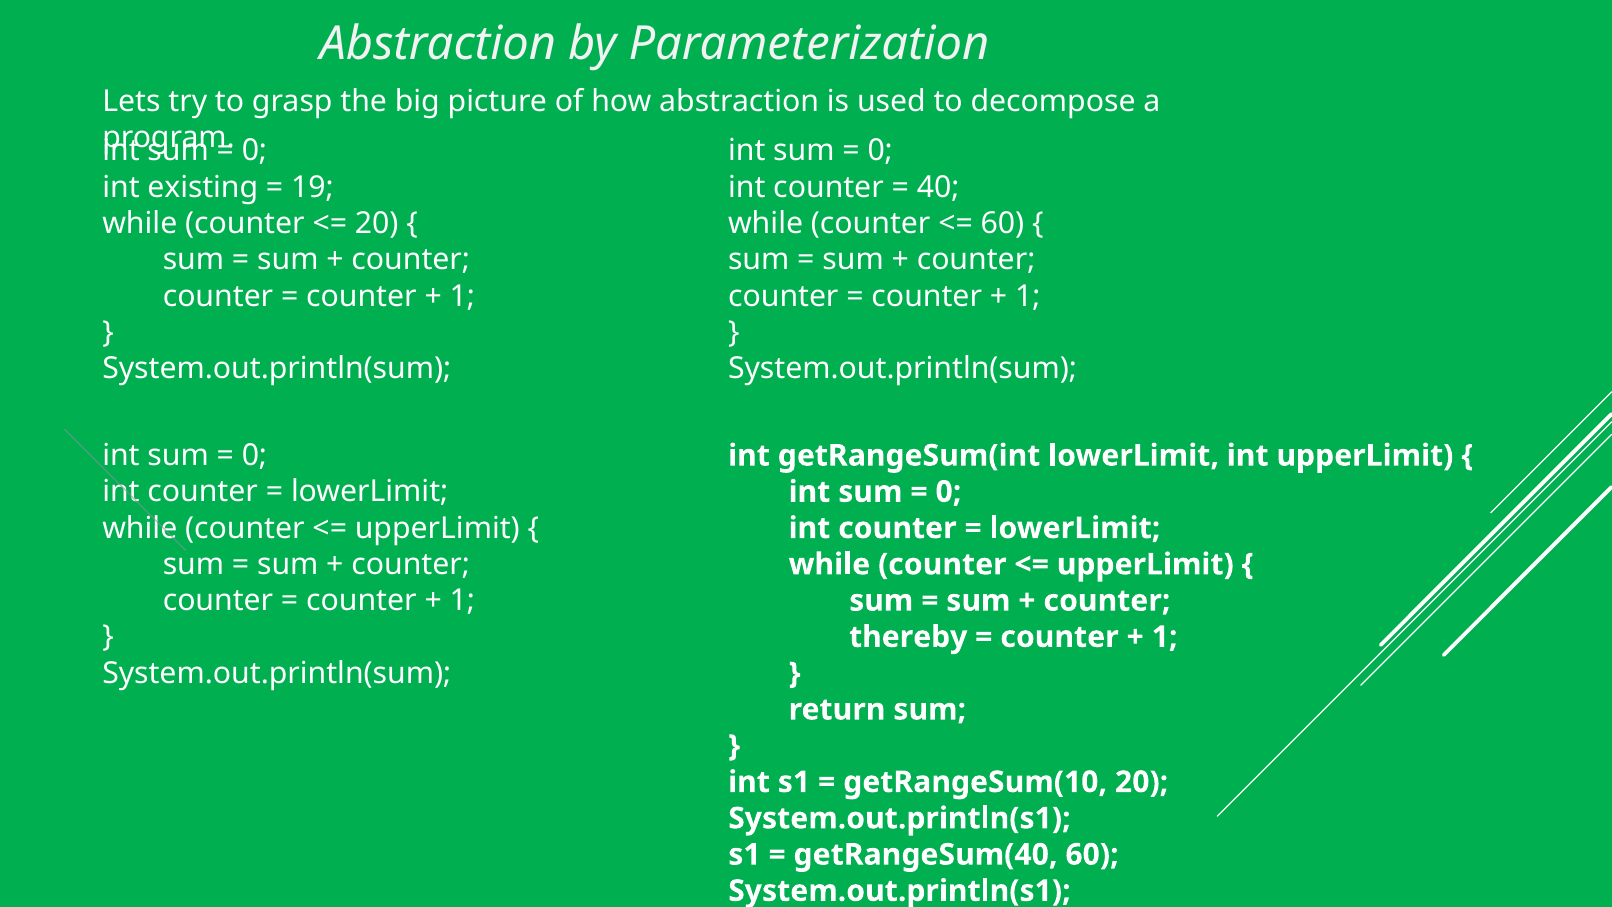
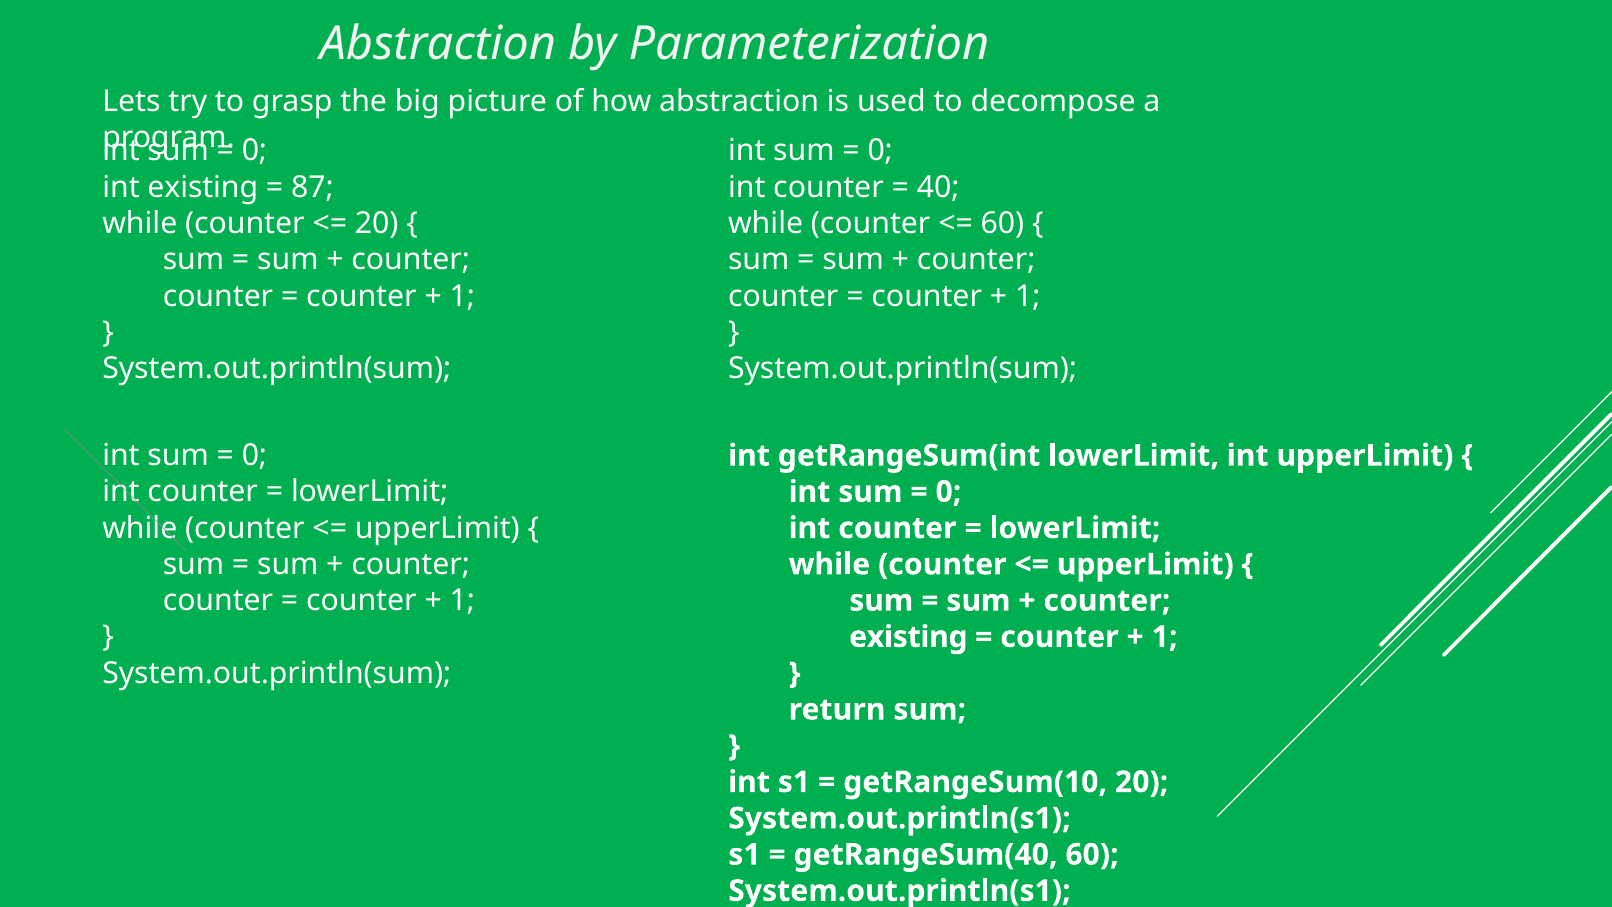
19: 19 -> 87
thereby at (908, 637): thereby -> existing
